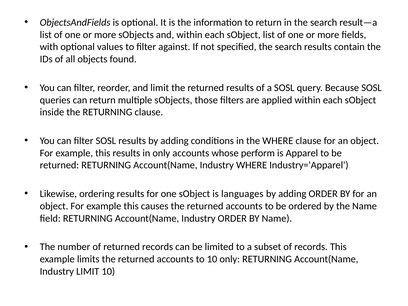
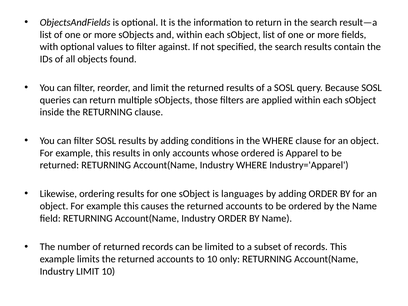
whose perform: perform -> ordered
